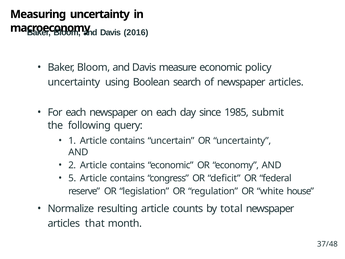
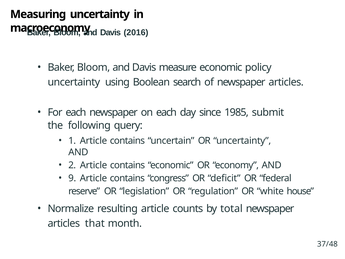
5: 5 -> 9
